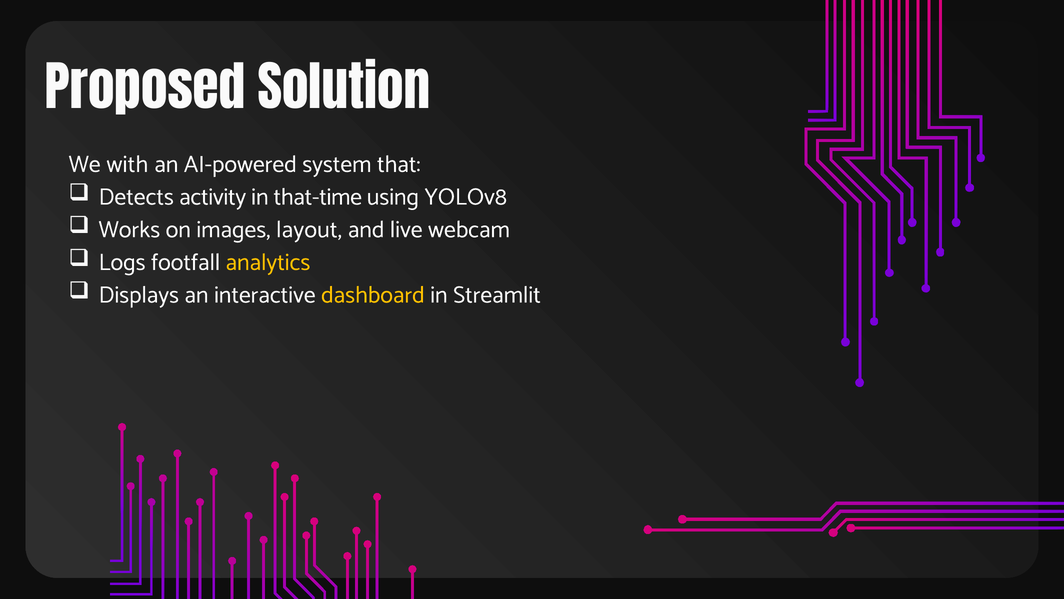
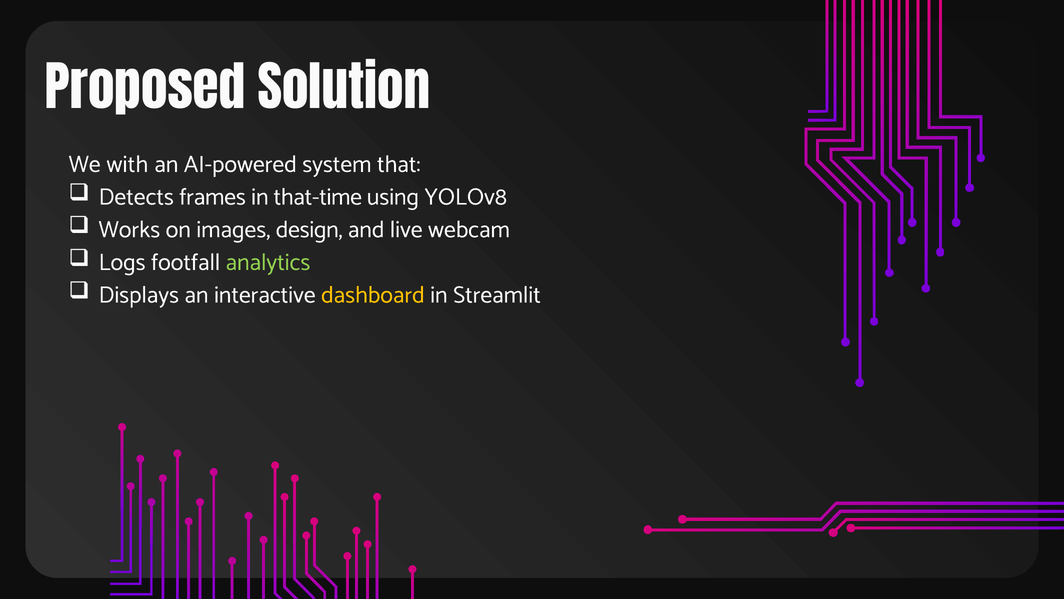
activity: activity -> frames
layout: layout -> design
analytics colour: yellow -> light green
